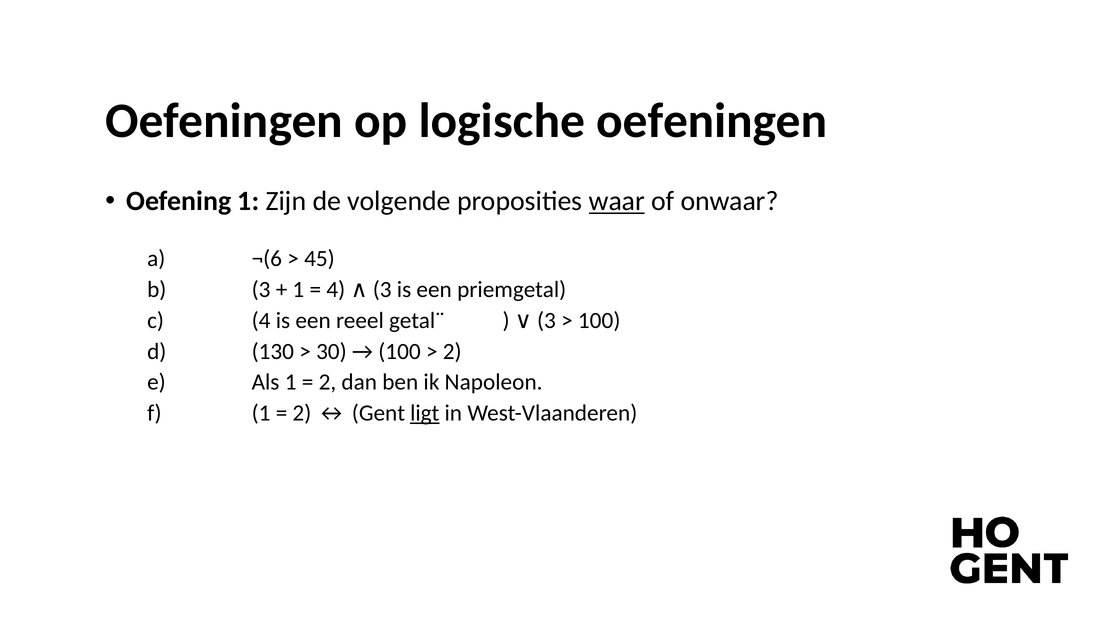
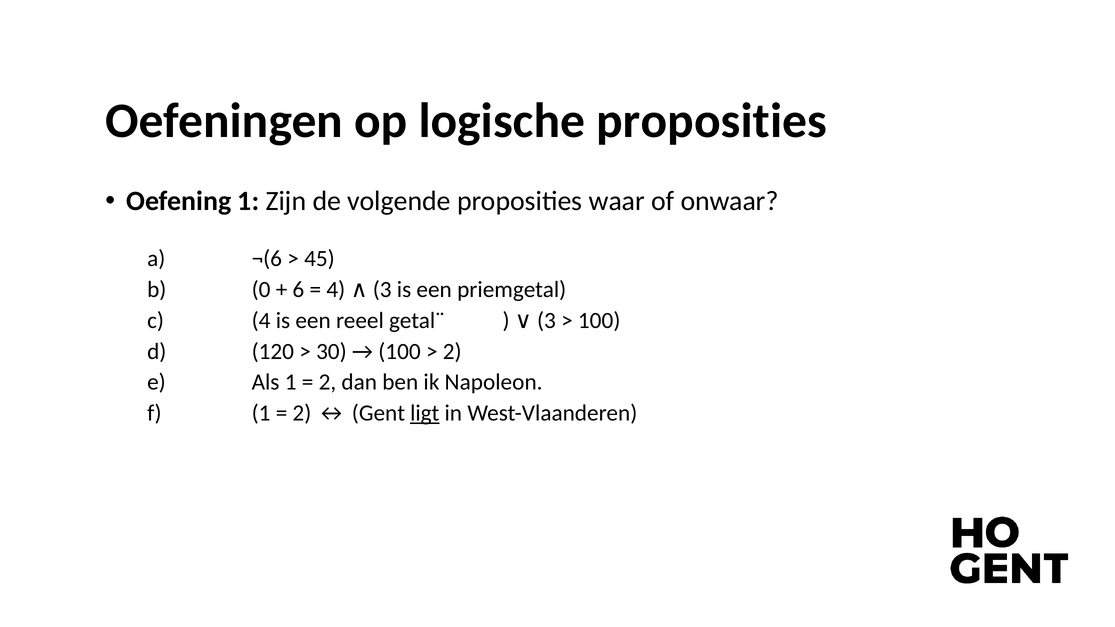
logische oefeningen: oefeningen -> proposities
waar underline: present -> none
3 at (261, 290): 3 -> 0
1 at (298, 290): 1 -> 6
130: 130 -> 120
